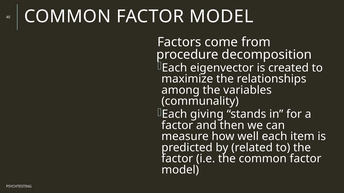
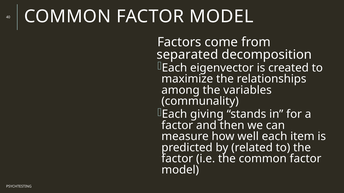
procedure: procedure -> separated
